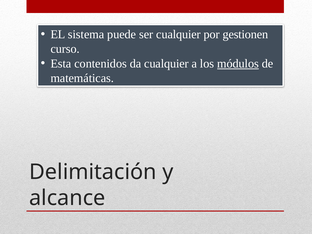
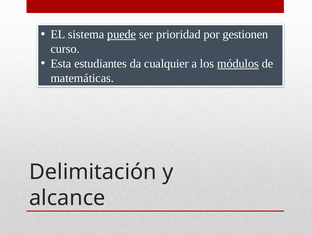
puede underline: none -> present
ser cualquier: cualquier -> prioridad
contenidos: contenidos -> estudiantes
